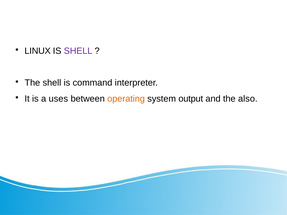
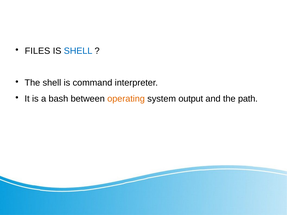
LINUX: LINUX -> FILES
SHELL at (78, 51) colour: purple -> blue
uses: uses -> bash
also: also -> path
